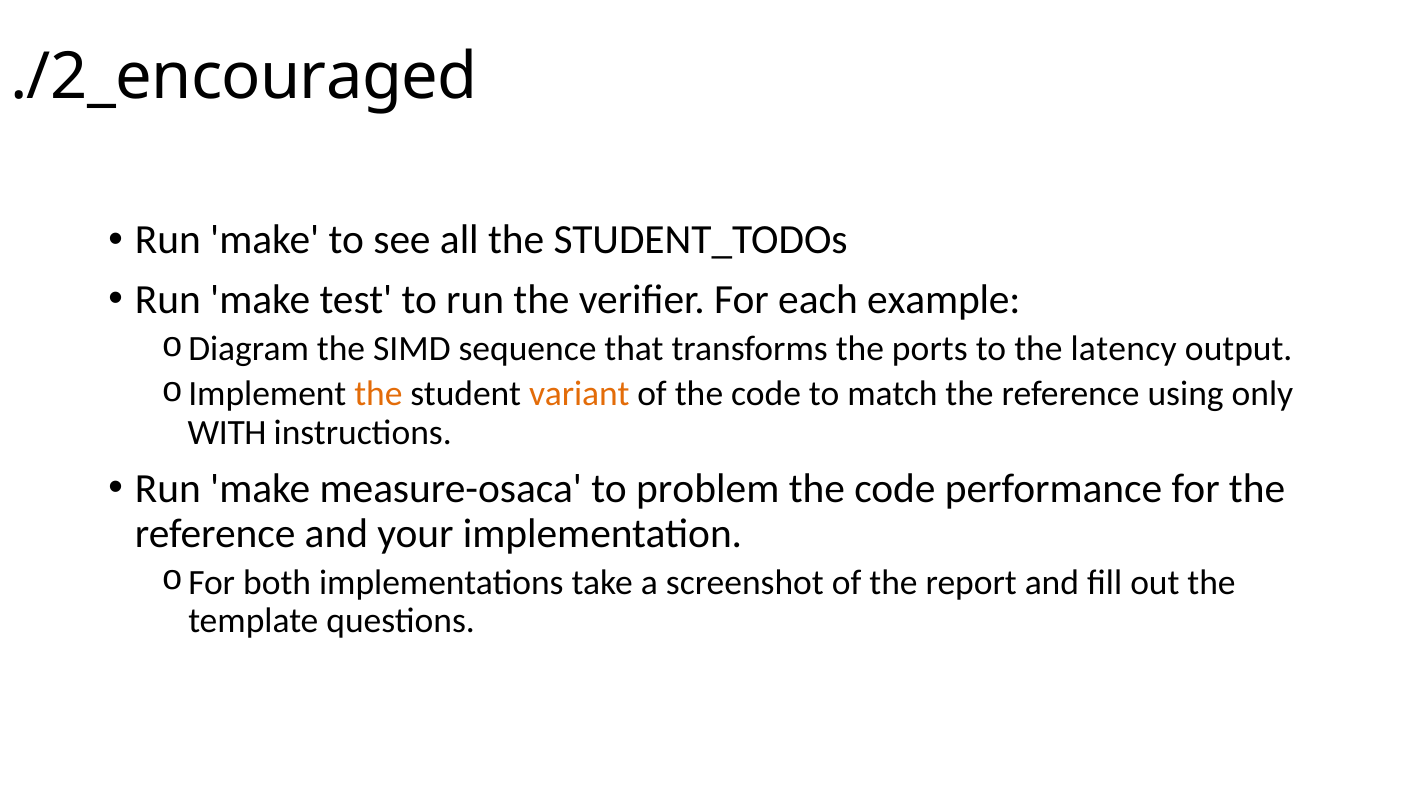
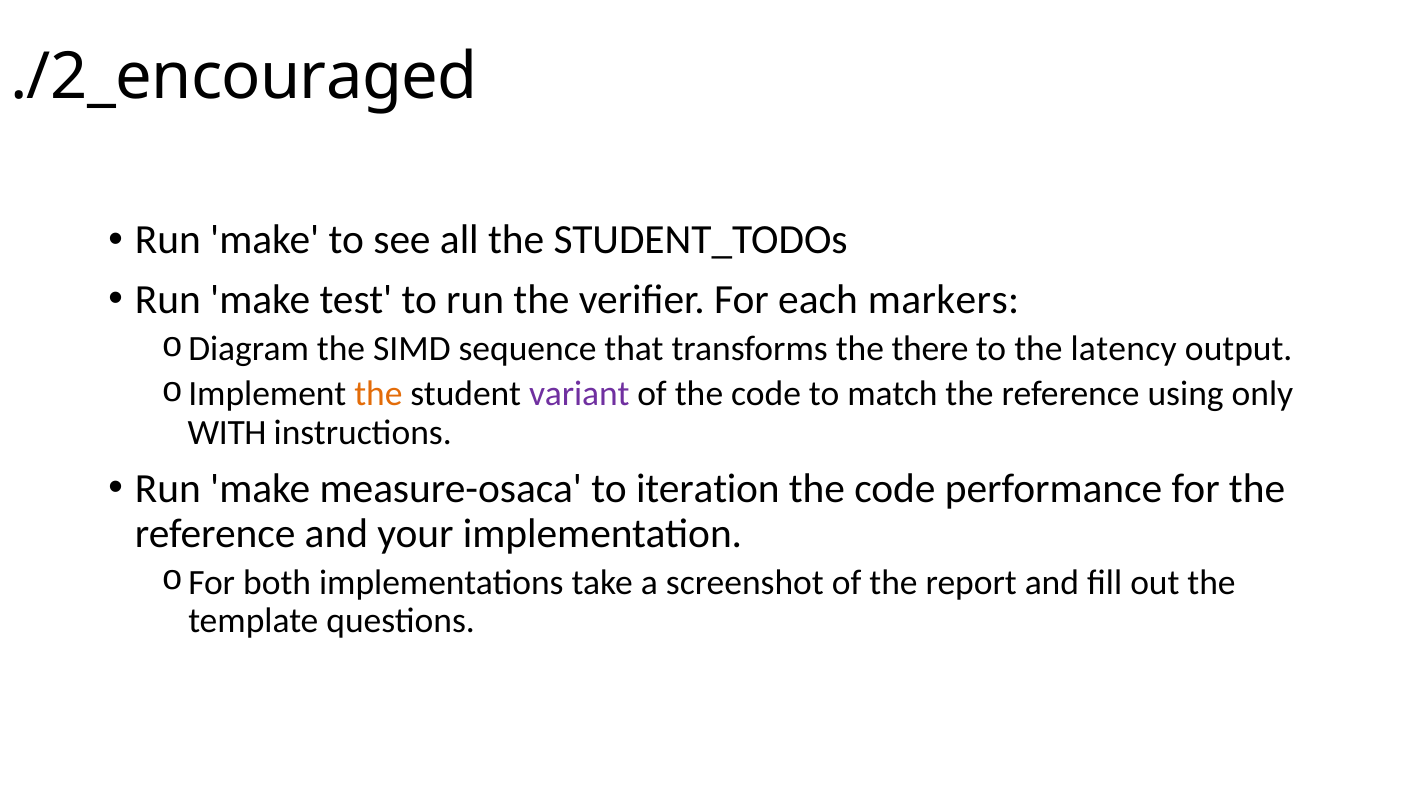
example: example -> markers
ports: ports -> there
variant colour: orange -> purple
problem: problem -> iteration
